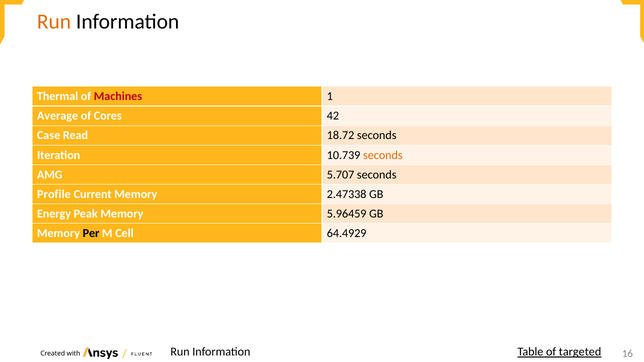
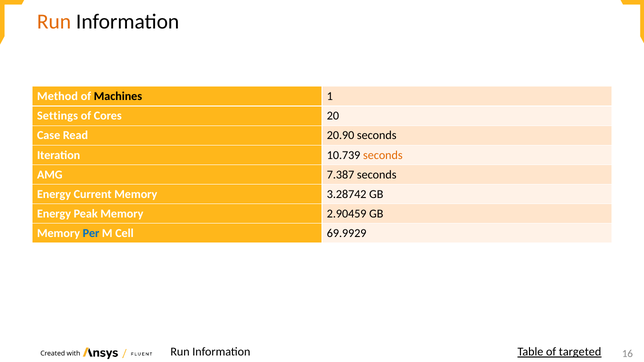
Thermal: Thermal -> Method
Machines colour: red -> black
Average: Average -> Settings
42: 42 -> 20
18.72: 18.72 -> 20.90
5.707: 5.707 -> 7.387
Profile at (54, 194): Profile -> Energy
2.47338: 2.47338 -> 3.28742
5.96459: 5.96459 -> 2.90459
Per colour: black -> blue
64.4929: 64.4929 -> 69.9929
